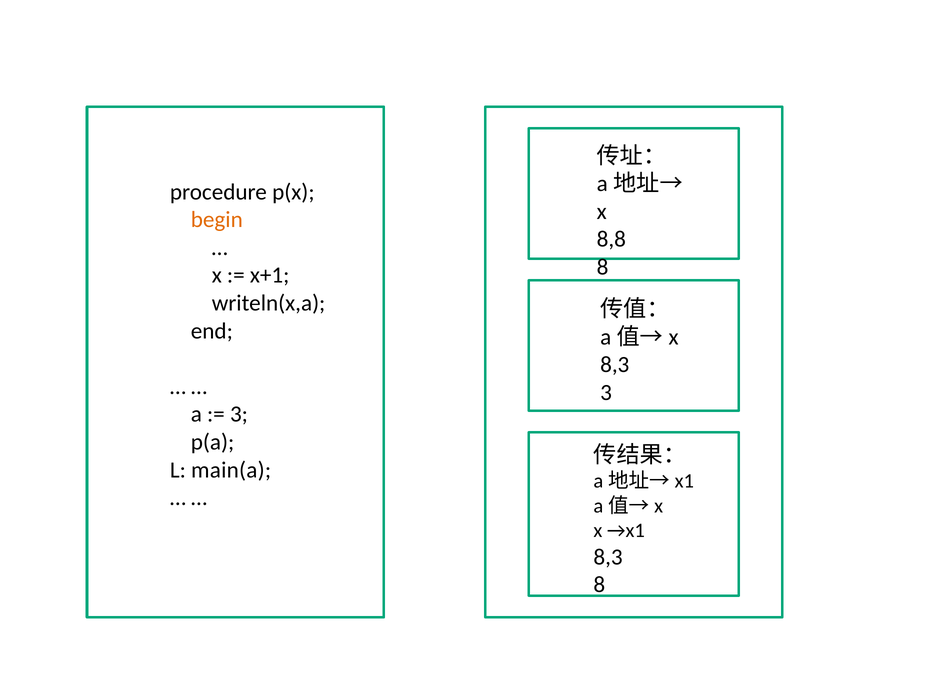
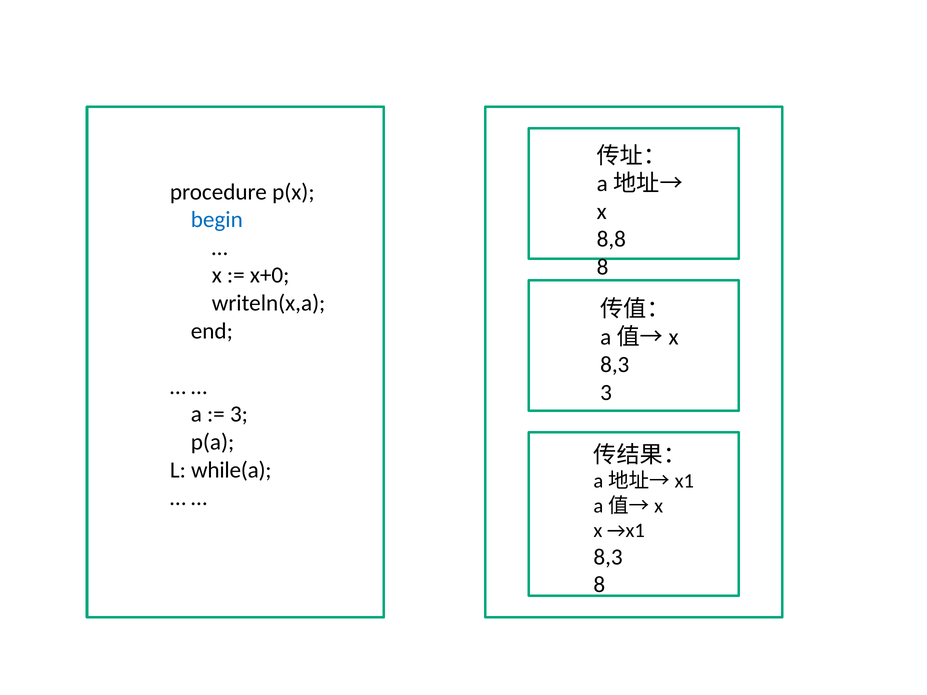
begin colour: orange -> blue
x+1: x+1 -> x+0
main(a: main(a -> while(a
